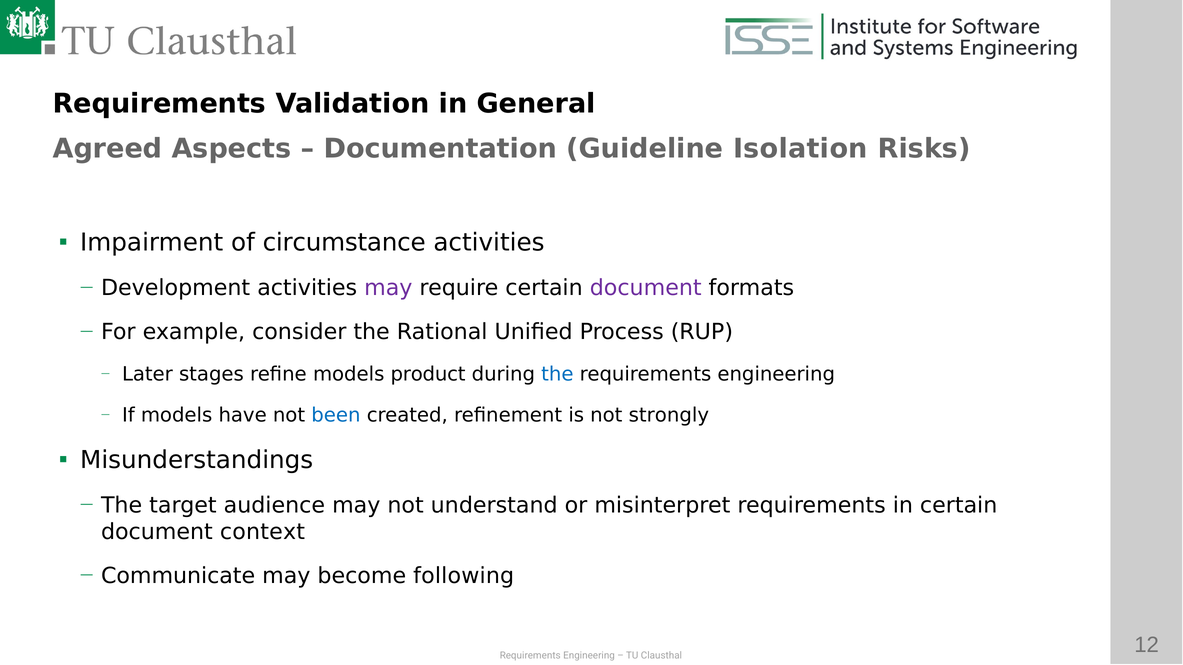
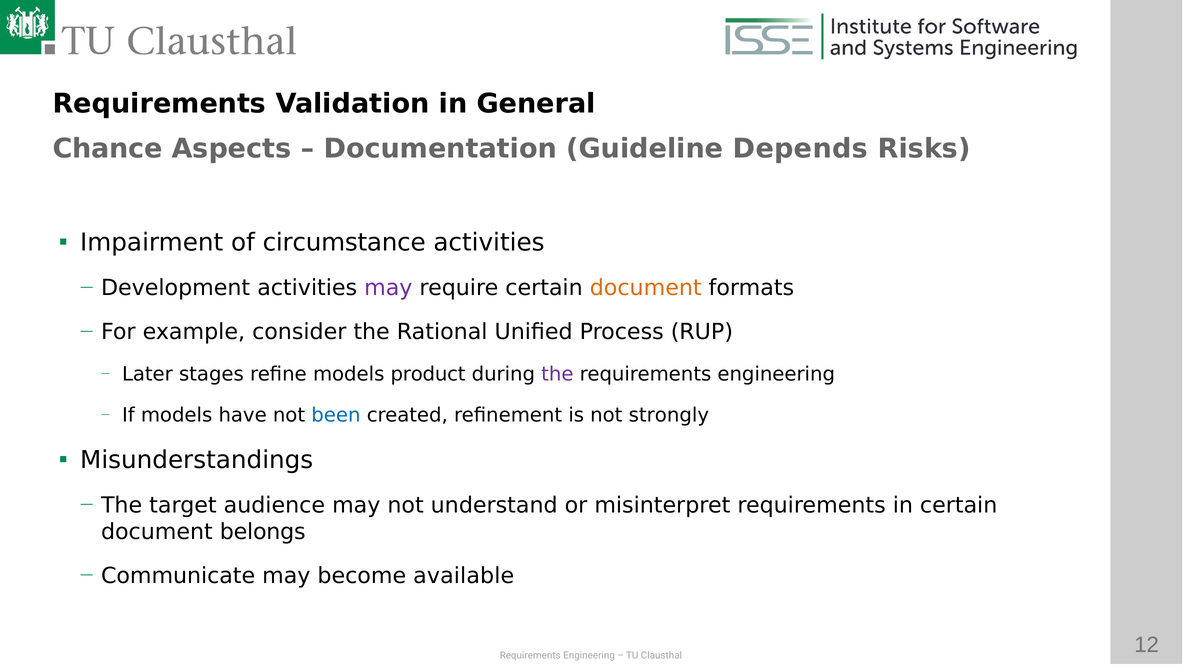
Agreed: Agreed -> Chance
Isolation: Isolation -> Depends
document at (646, 288) colour: purple -> orange
the at (557, 375) colour: blue -> purple
context: context -> belongs
following: following -> available
